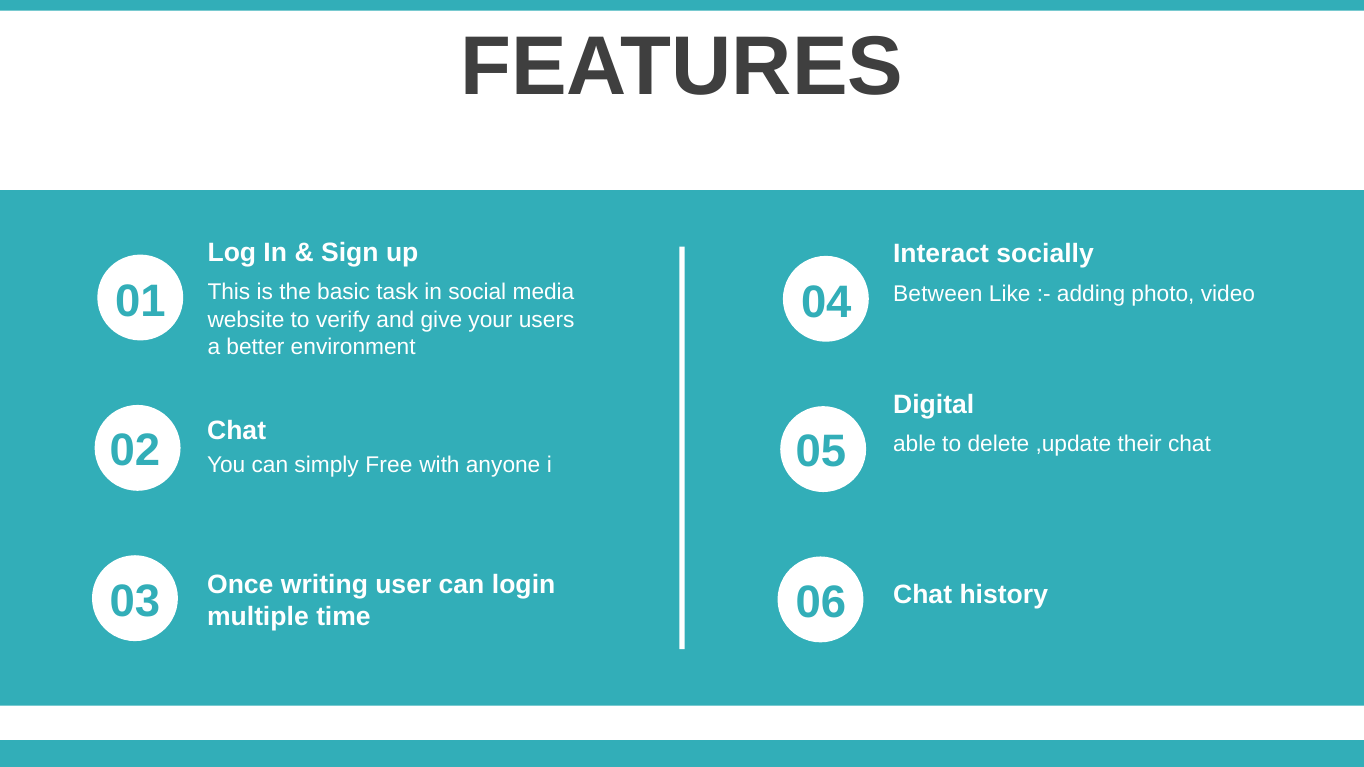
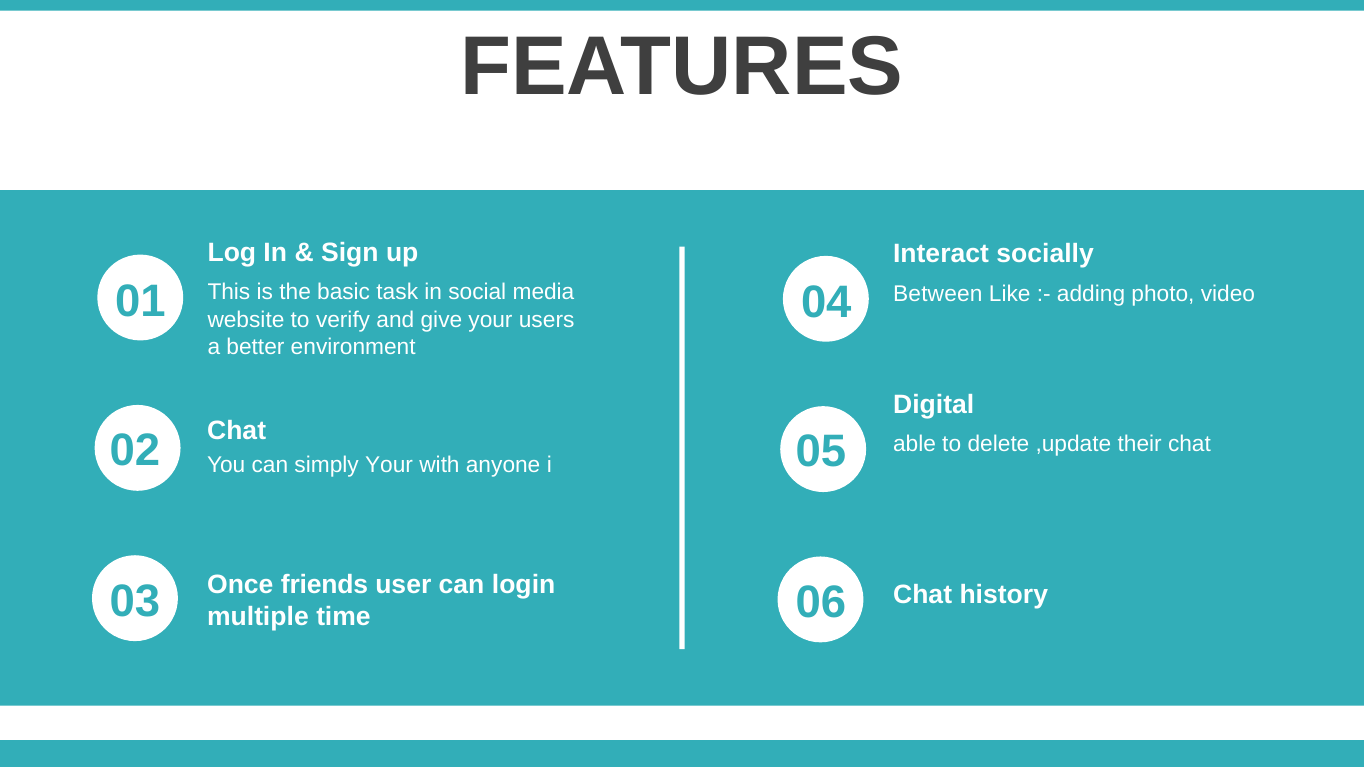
simply Free: Free -> Your
writing: writing -> friends
